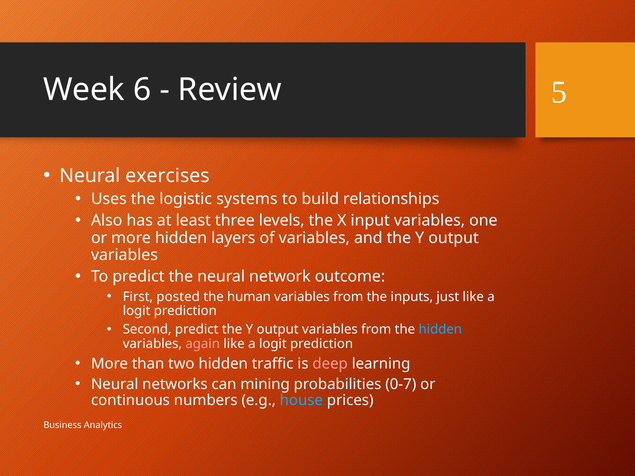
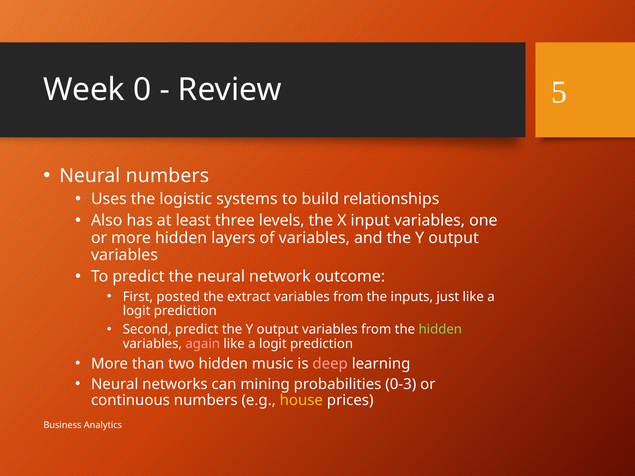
6: 6 -> 0
Neural exercises: exercises -> numbers
human: human -> extract
hidden at (440, 330) colour: light blue -> light green
traffic: traffic -> music
0-7: 0-7 -> 0-3
house colour: light blue -> yellow
